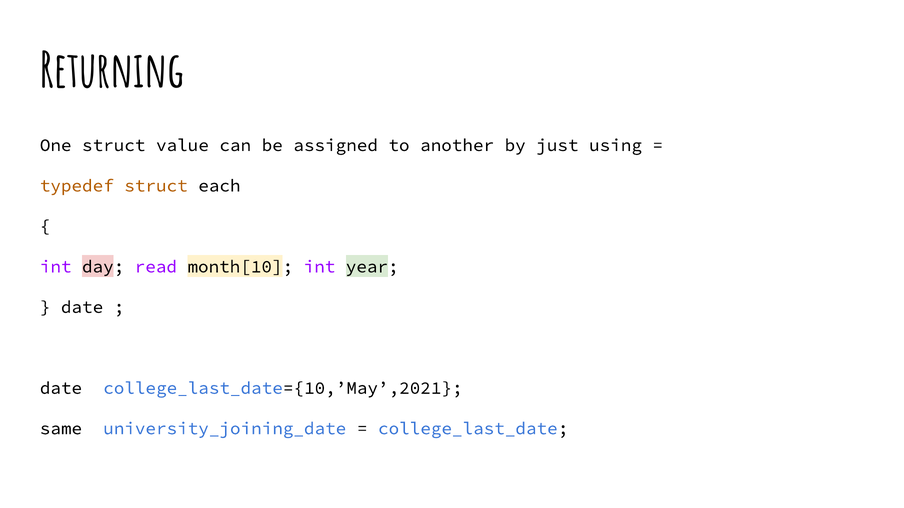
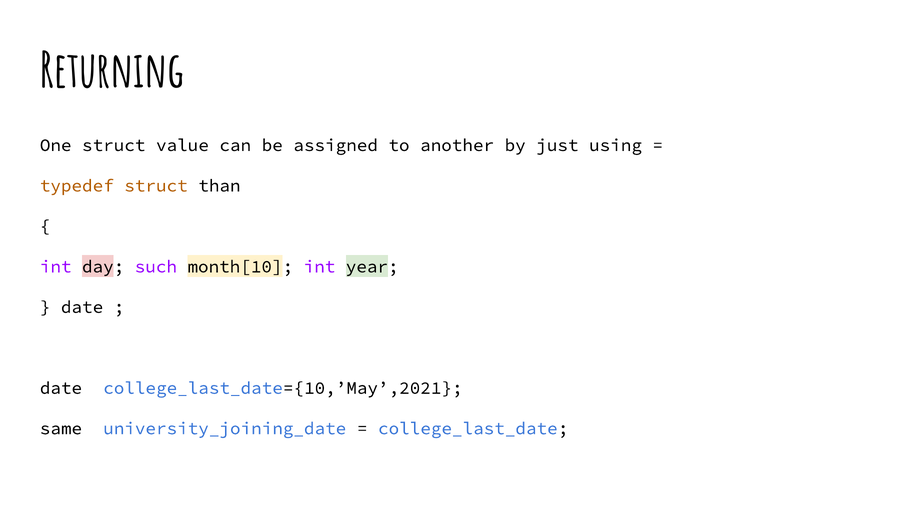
each: each -> than
read: read -> such
